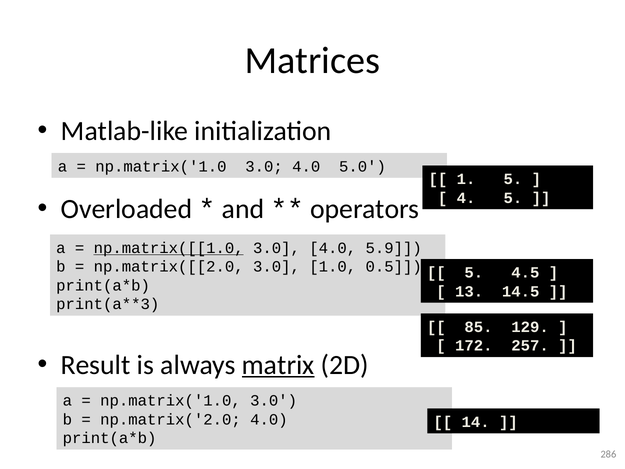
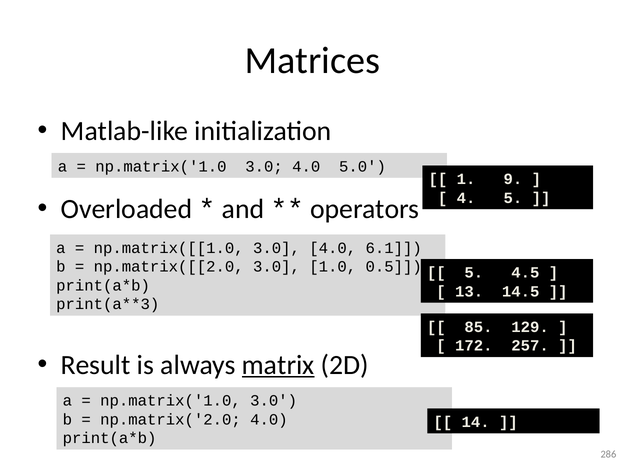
1 5: 5 -> 9
np.matrix([[1.0 underline: present -> none
5.9: 5.9 -> 6.1
